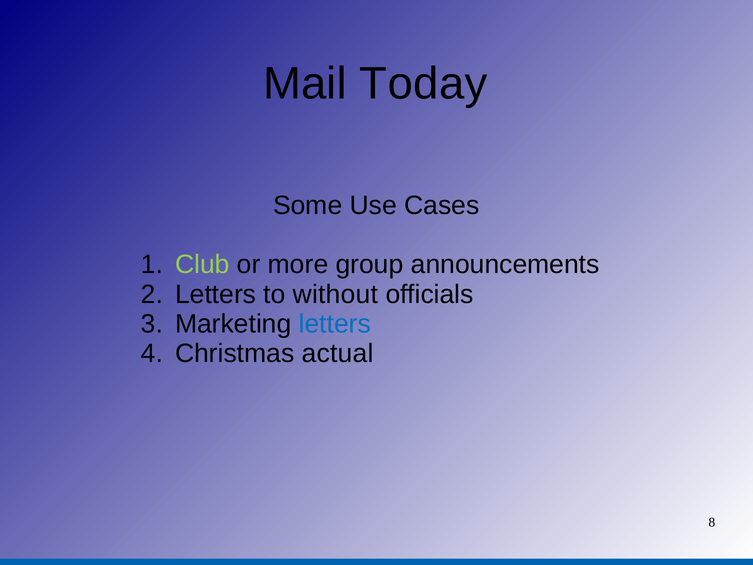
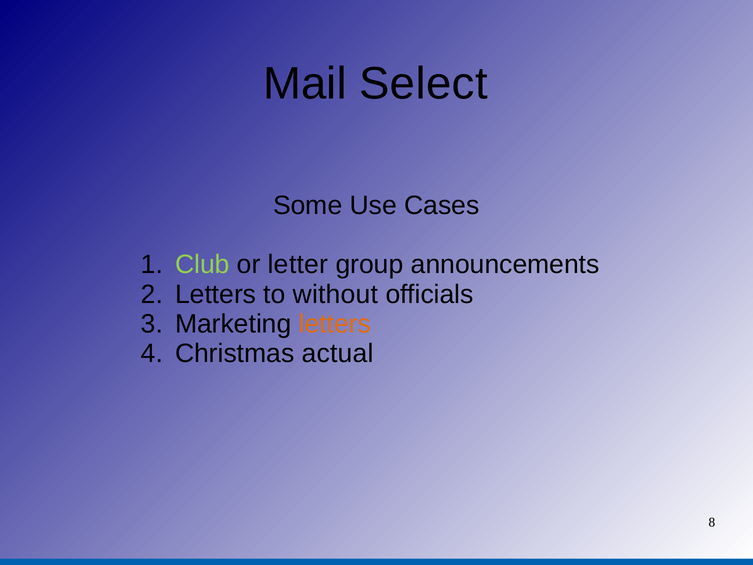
Today: Today -> Select
more: more -> letter
letters at (335, 324) colour: blue -> orange
